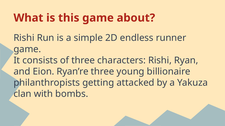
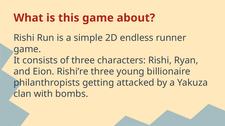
Ryan’re: Ryan’re -> Rishi’re
